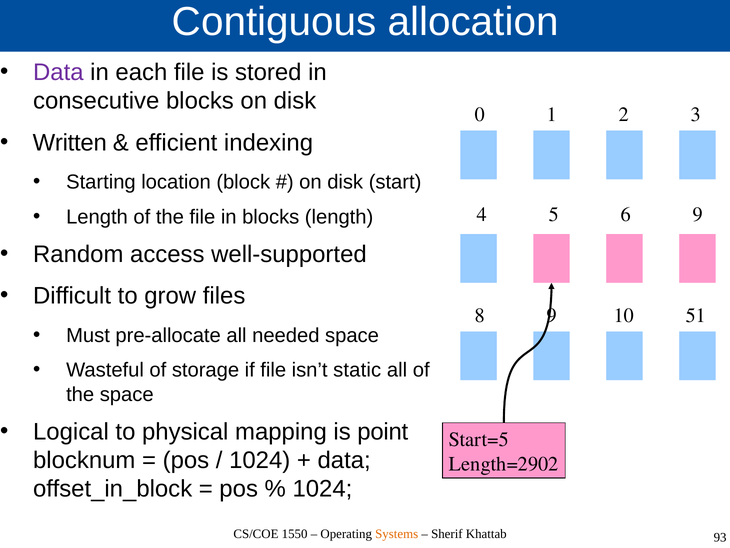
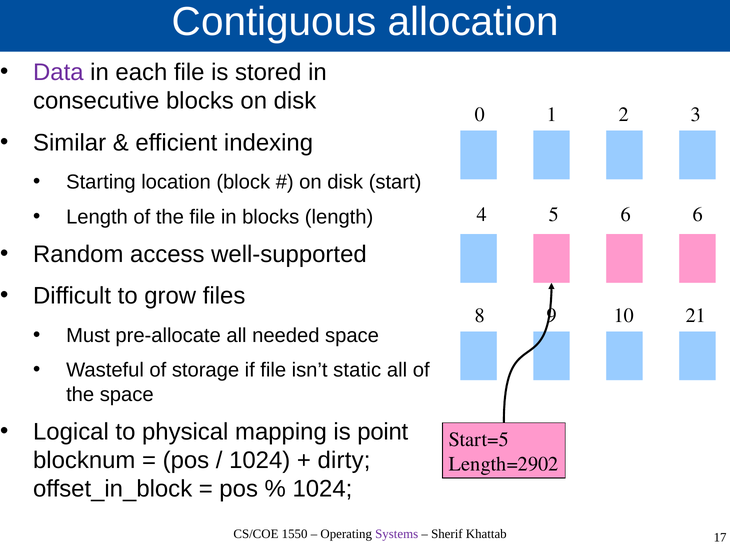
Written: Written -> Similar
6 9: 9 -> 6
51: 51 -> 21
data at (344, 460): data -> dirty
Systems colour: orange -> purple
93: 93 -> 17
